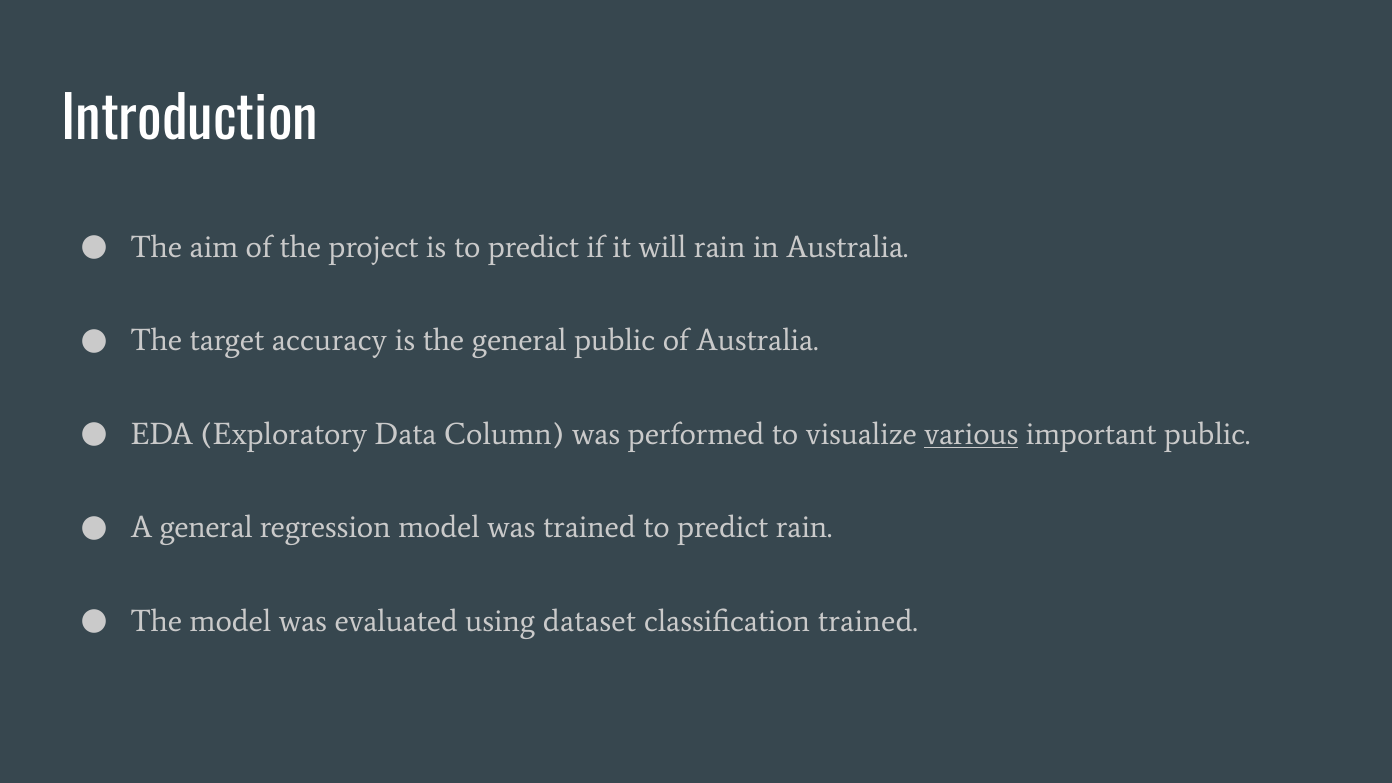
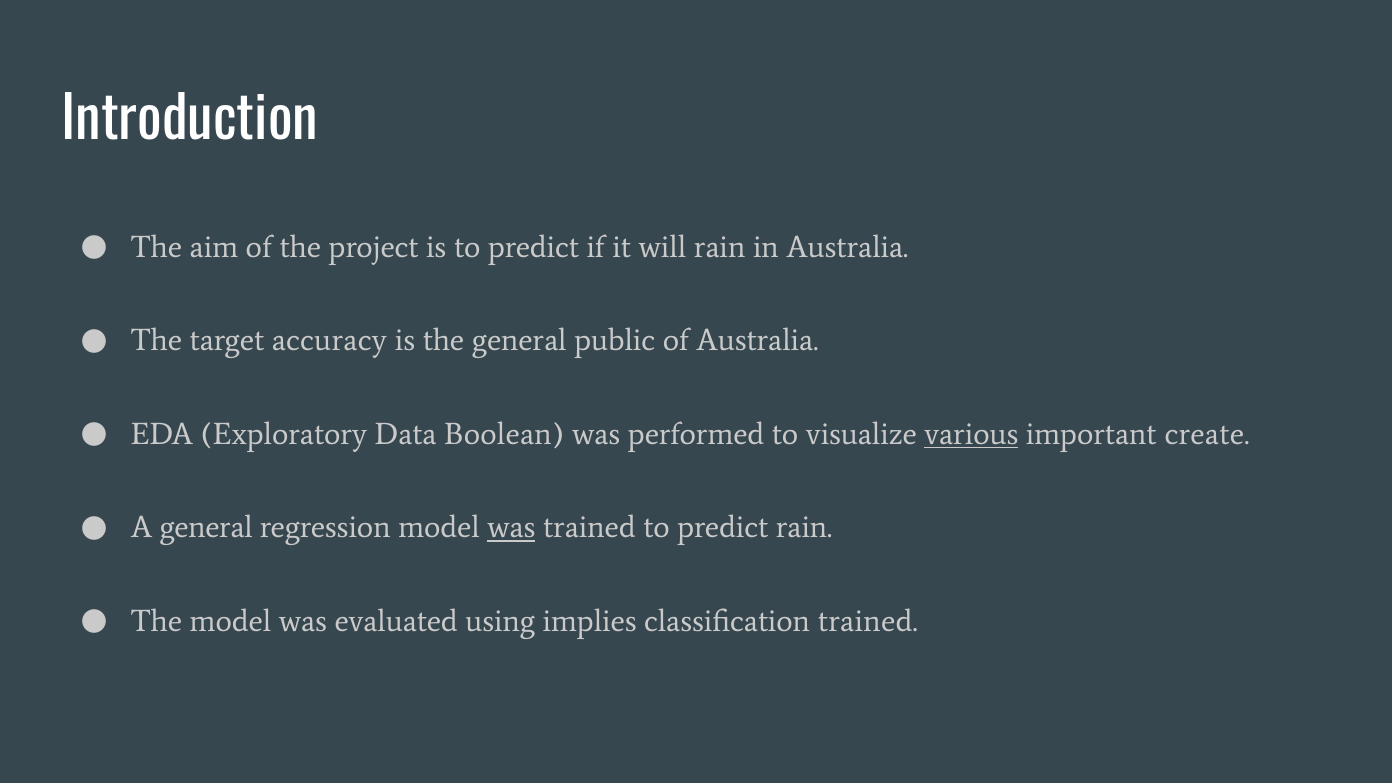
Column: Column -> Boolean
important public: public -> create
was at (511, 528) underline: none -> present
dataset: dataset -> implies
